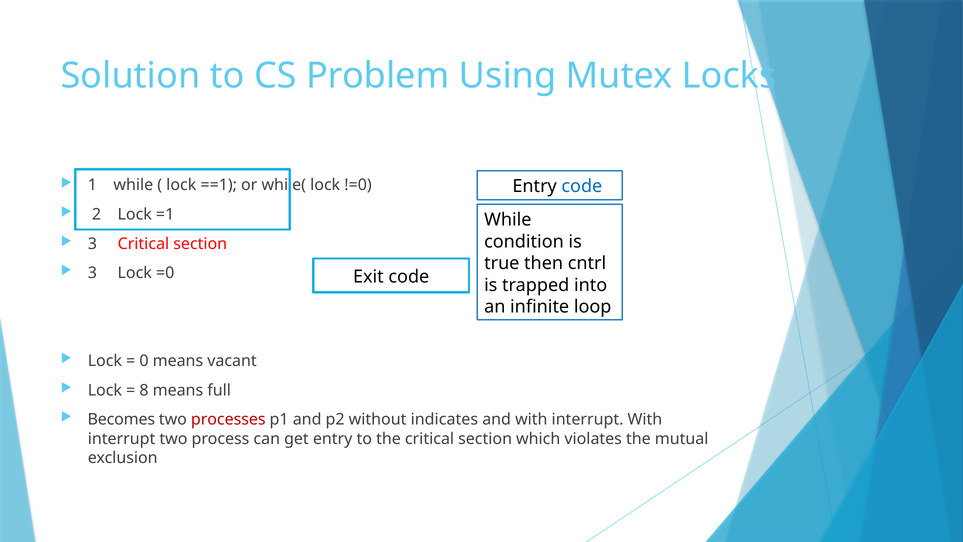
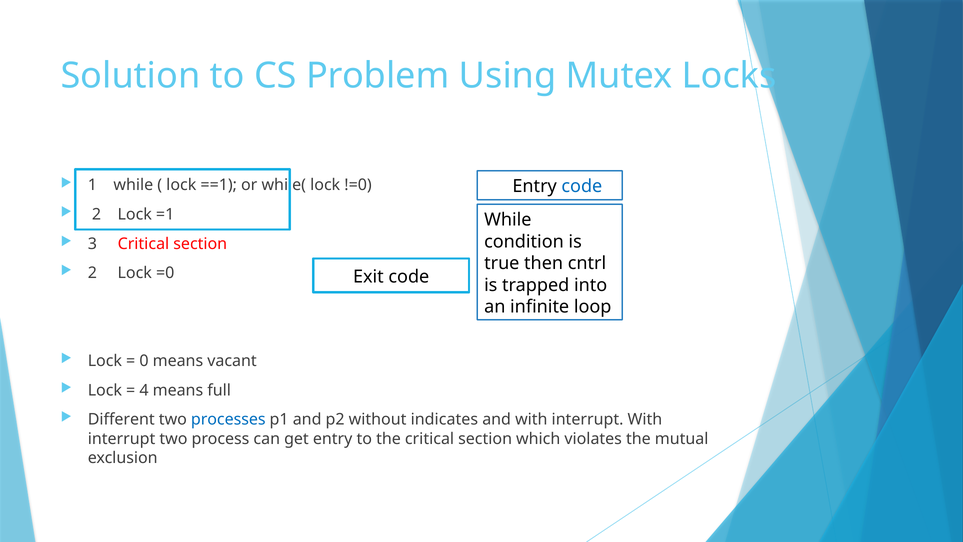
3 at (92, 273): 3 -> 2
8: 8 -> 4
Becomes: Becomes -> Different
processes colour: red -> blue
